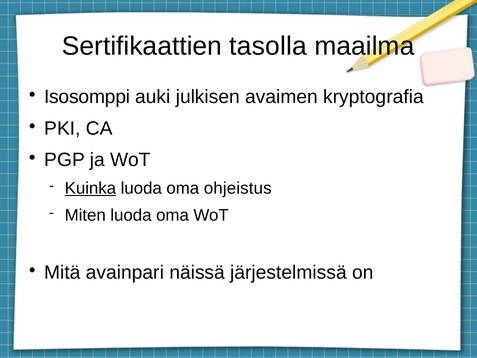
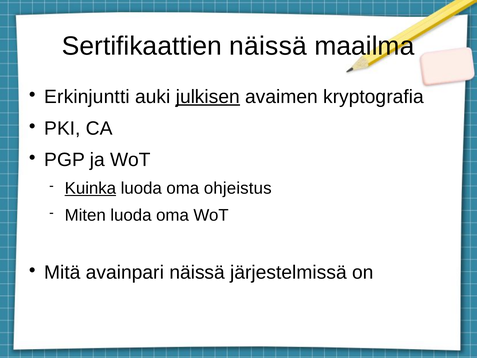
Sertifikaattien tasolla: tasolla -> näissä
Isosomppi: Isosomppi -> Erkinjuntti
julkisen underline: none -> present
